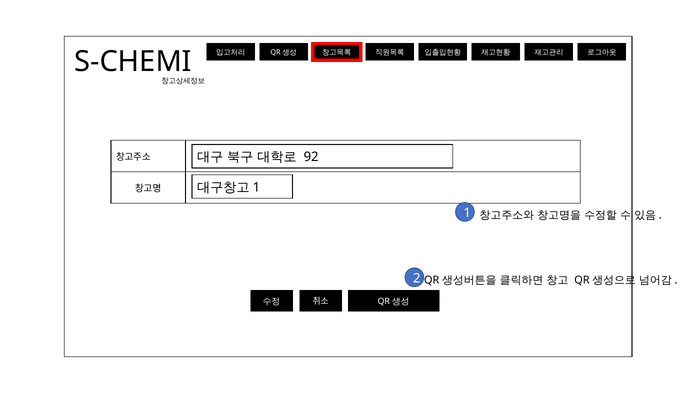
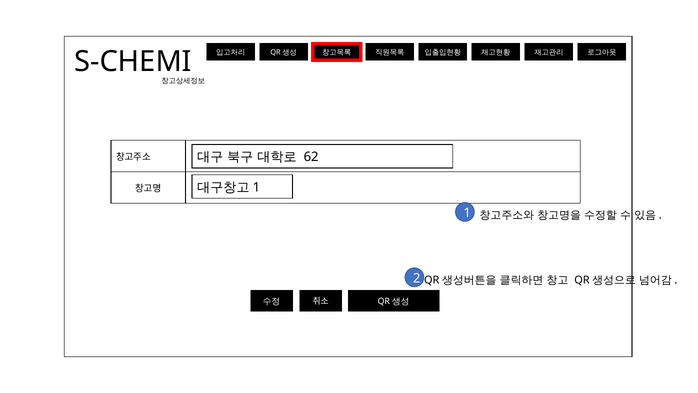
92: 92 -> 62
